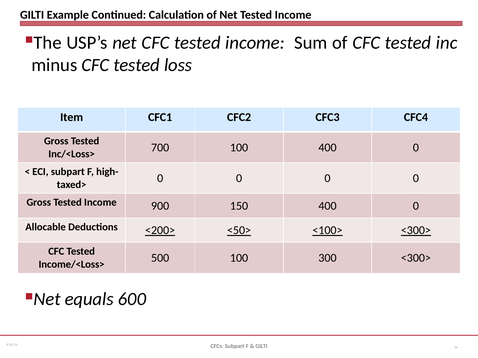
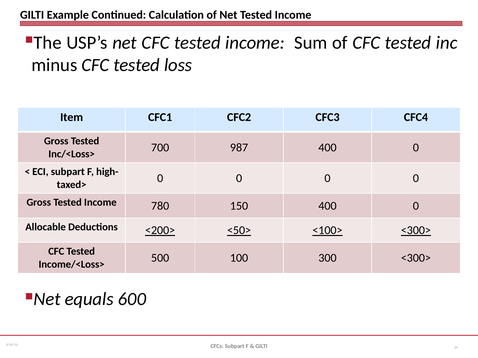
700 100: 100 -> 987
900: 900 -> 780
